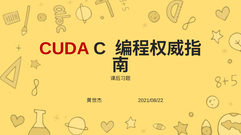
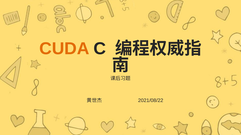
CUDA colour: red -> orange
